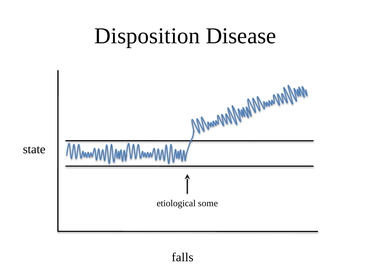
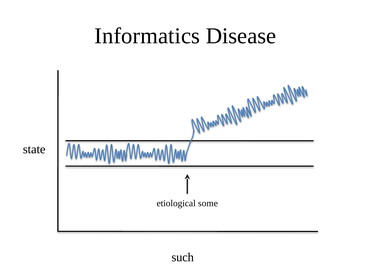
Disposition: Disposition -> Informatics
falls: falls -> such
